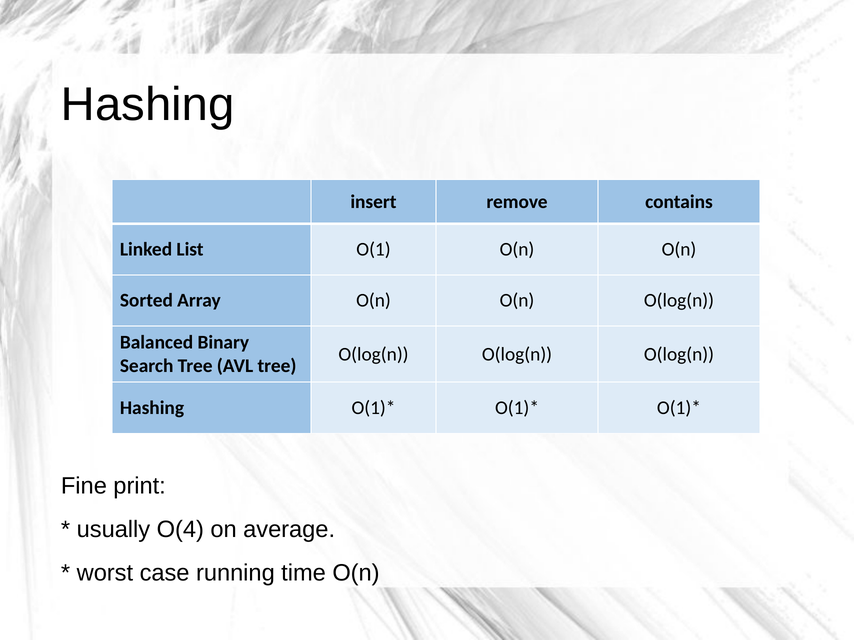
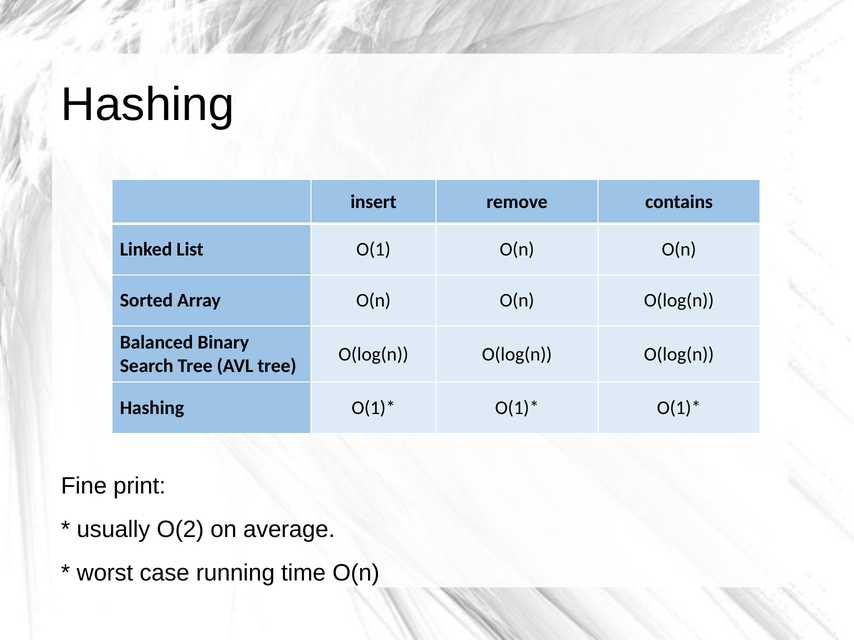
O(4: O(4 -> O(2
